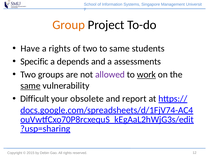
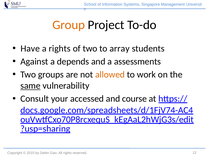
to same: same -> array
Specific: Specific -> Against
allowed colour: purple -> orange
work underline: present -> none
Difficult: Difficult -> Consult
obsolete: obsolete -> accessed
report: report -> course
